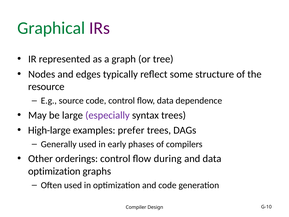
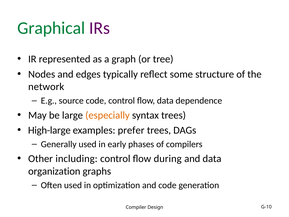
resource: resource -> network
especially colour: purple -> orange
orderings: orderings -> including
optimization at (54, 171): optimization -> organization
